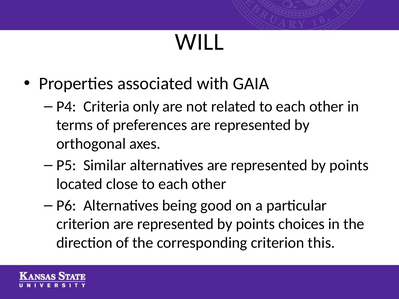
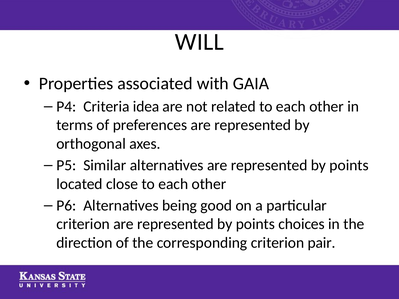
only: only -> idea
this: this -> pair
